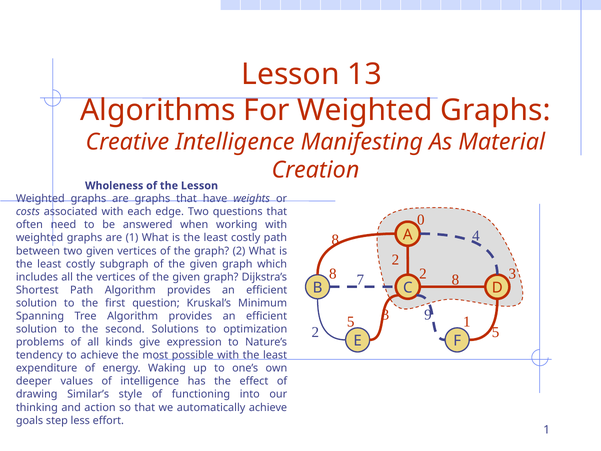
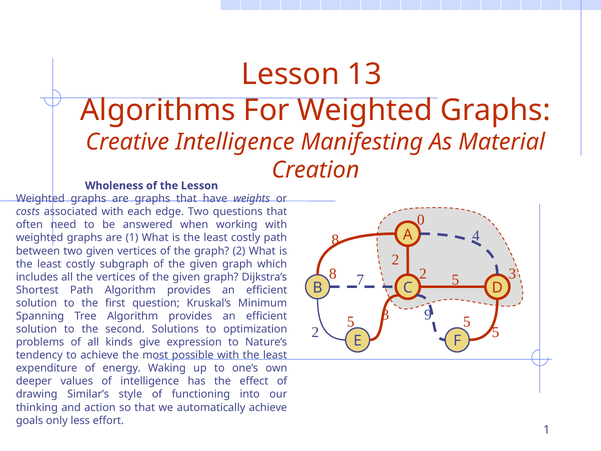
7 8: 8 -> 5
5 1: 1 -> 5
step: step -> only
